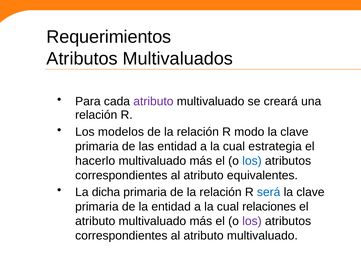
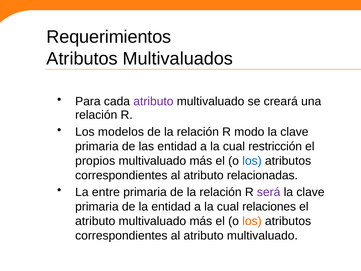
estrategia: estrategia -> restricción
hacerlo: hacerlo -> propios
equivalentes: equivalentes -> relacionadas
dicha: dicha -> entre
será colour: blue -> purple
los at (252, 221) colour: purple -> orange
